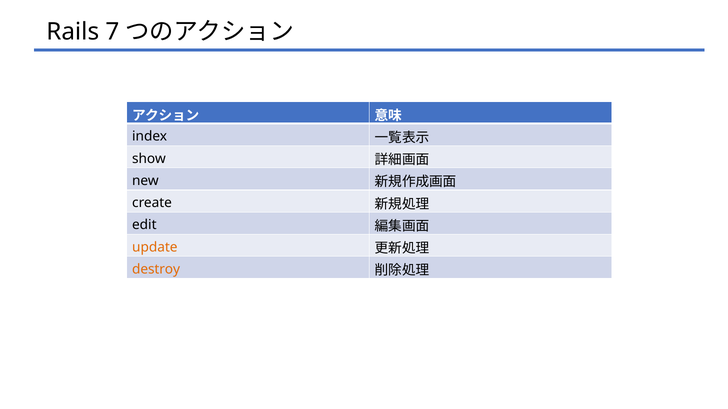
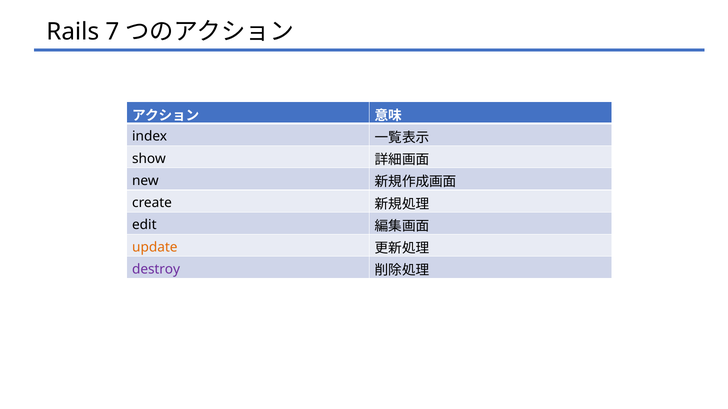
destroy colour: orange -> purple
